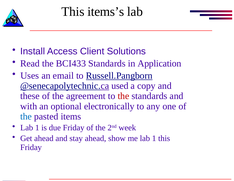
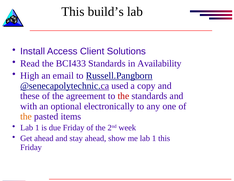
items’s: items’s -> build’s
Application: Application -> Availability
Uses: Uses -> High
the at (26, 116) colour: blue -> orange
